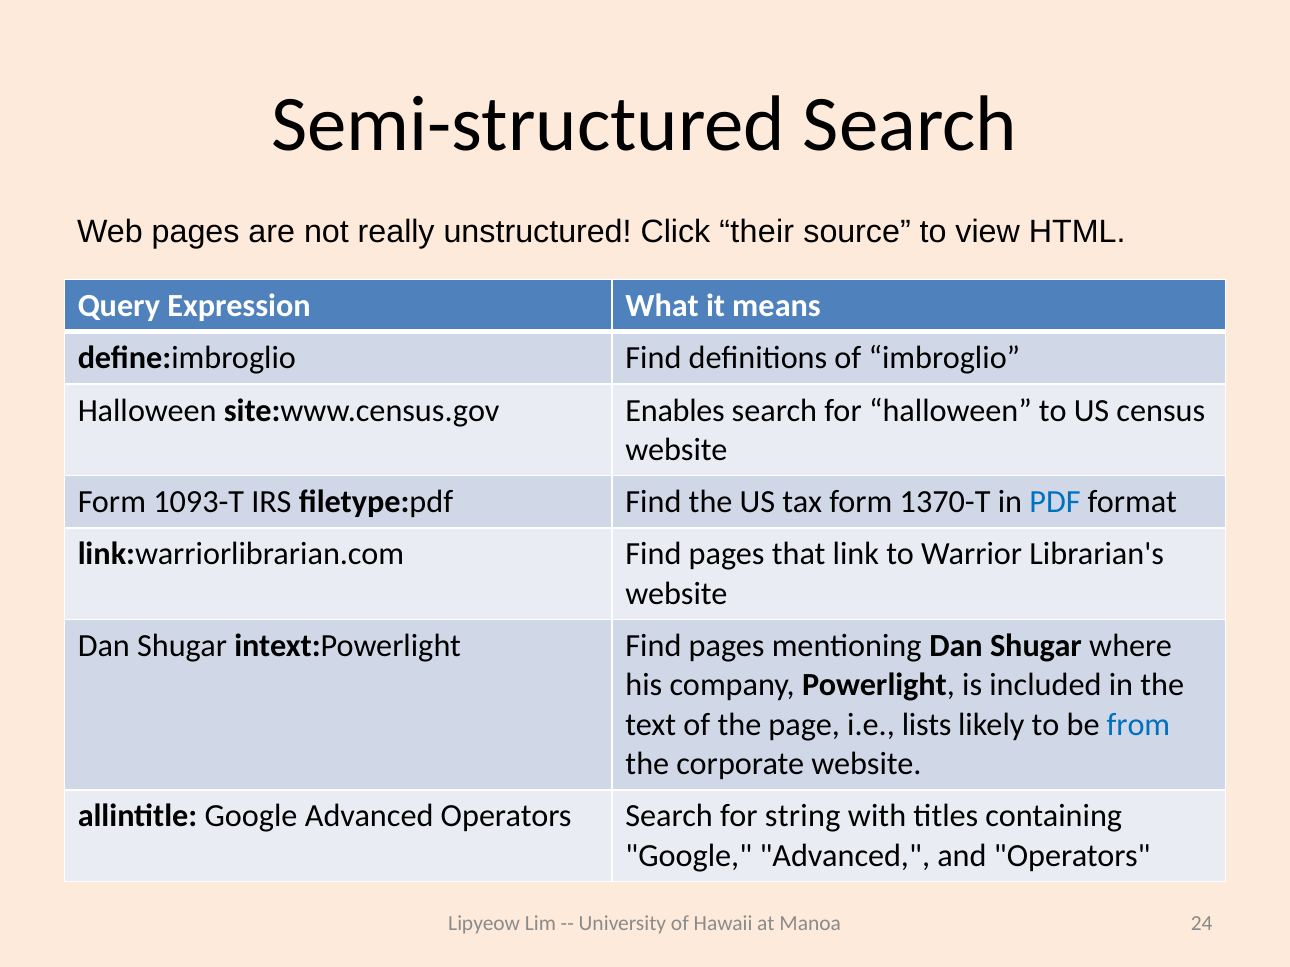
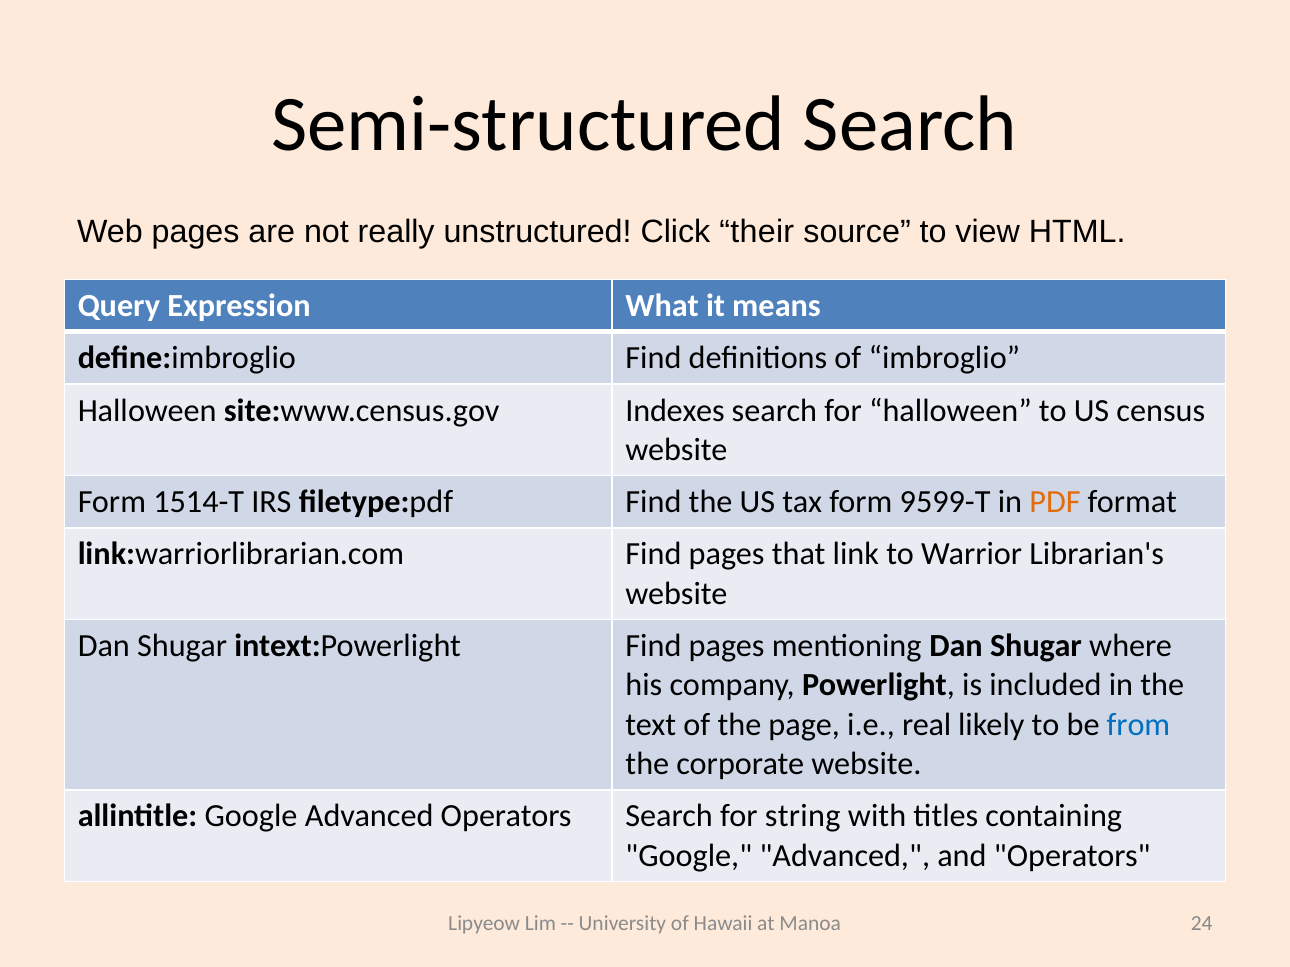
Enables: Enables -> Indexes
1093-T: 1093-T -> 1514-T
1370-T: 1370-T -> 9599-T
PDF colour: blue -> orange
lists: lists -> real
